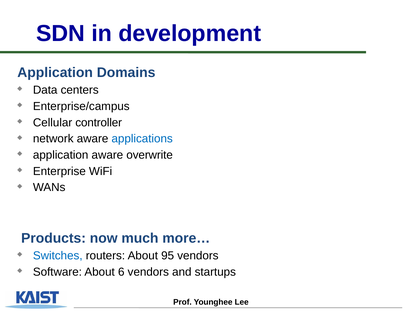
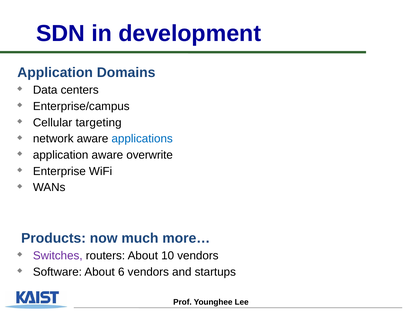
controller: controller -> targeting
Switches colour: blue -> purple
95: 95 -> 10
